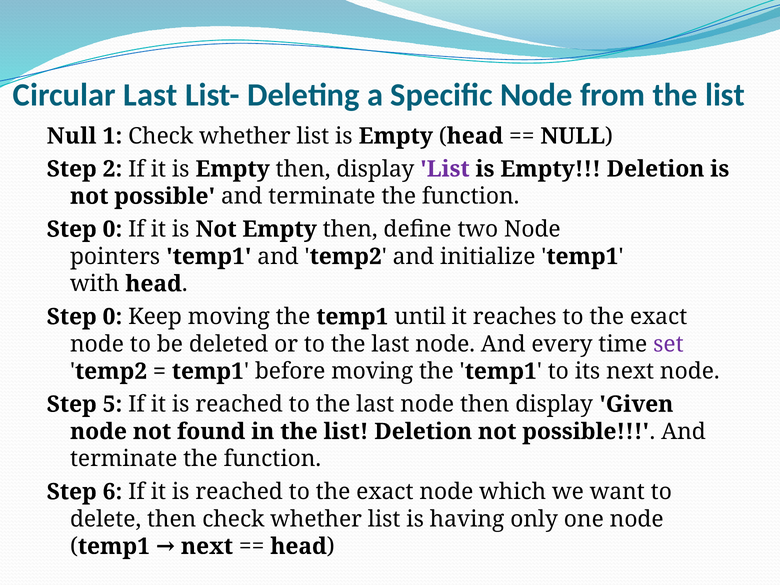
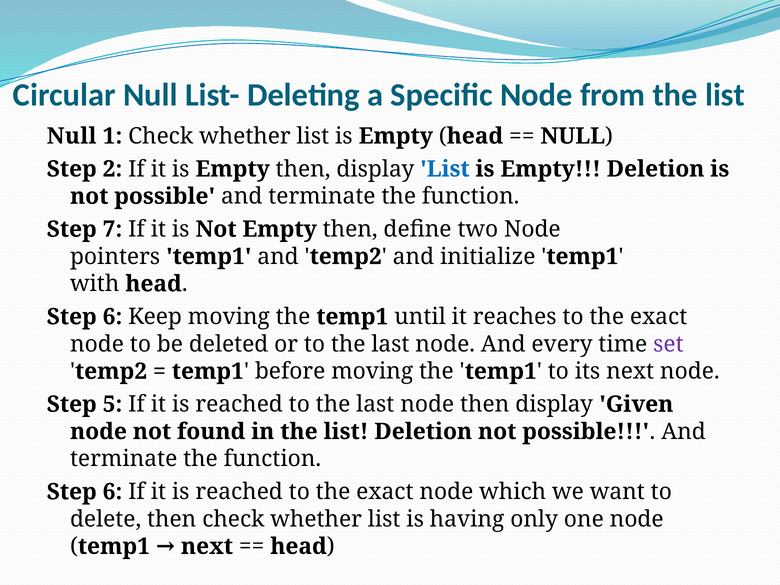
Circular Last: Last -> Null
List at (445, 169) colour: purple -> blue
0 at (112, 229): 0 -> 7
0 at (112, 317): 0 -> 6
